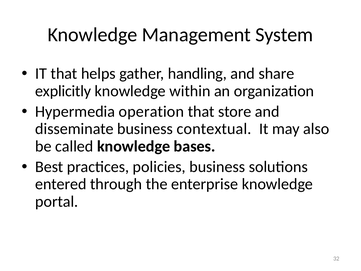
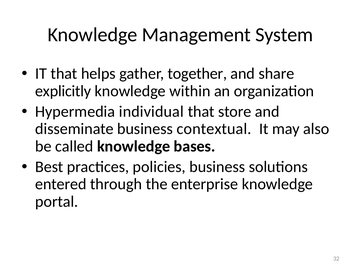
handling: handling -> together
operation: operation -> individual
